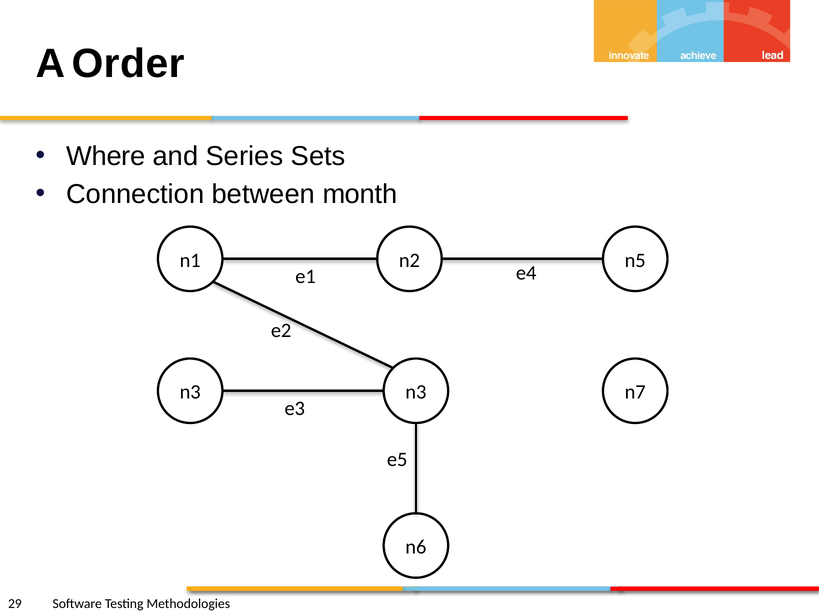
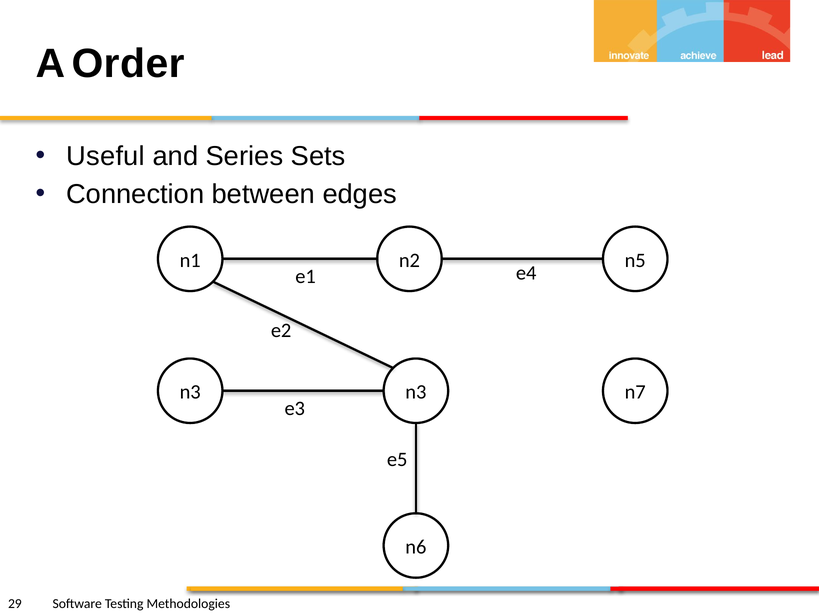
Where: Where -> Useful
month: month -> edges
